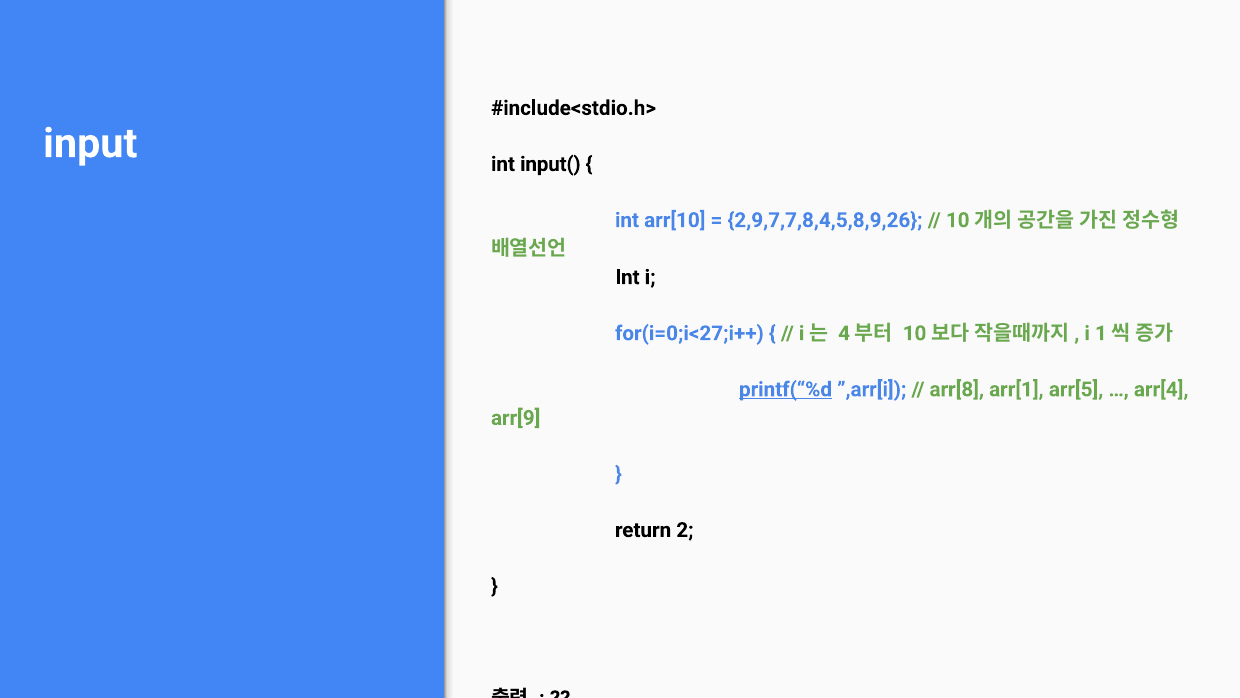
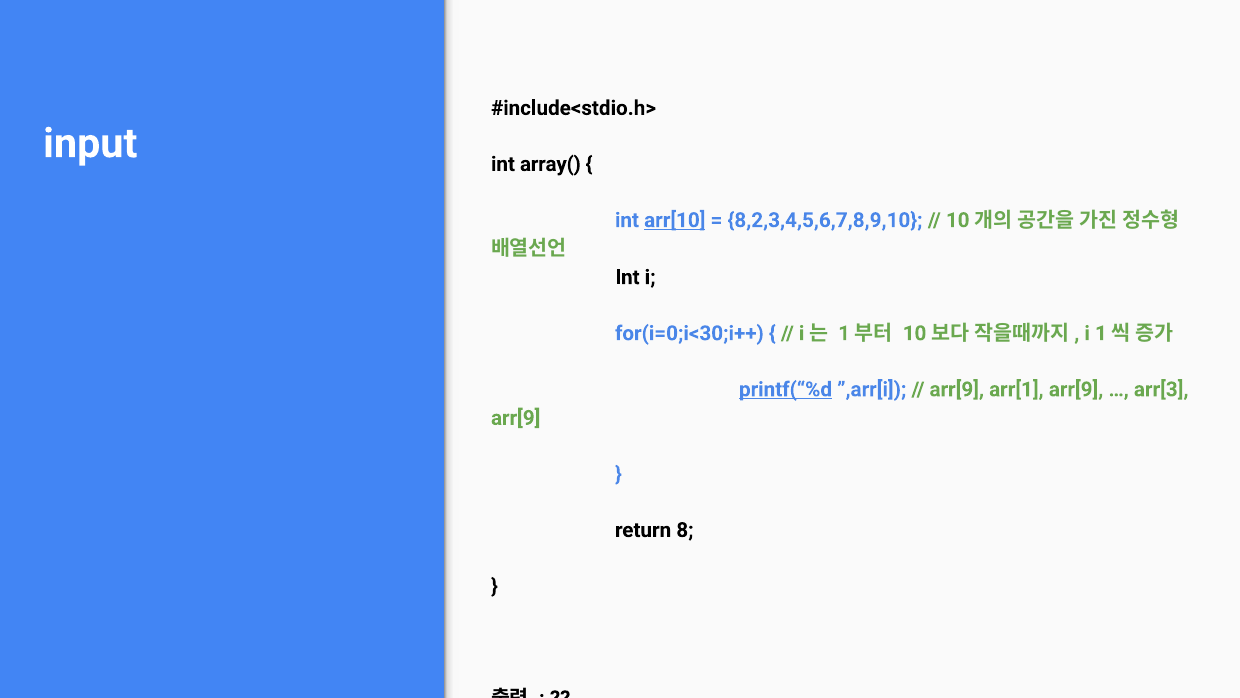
input(: input( -> array(
arr[10 underline: none -> present
2,9,7,7,8,4,5,8,9,26: 2,9,7,7,8,4,5,8,9,26 -> 8,2,3,4,5,6,7,8,9,10
for(i=0;i<27;i++: for(i=0;i<27;i++ -> for(i=0;i<30;i++
4 at (844, 333): 4 -> 1
arr[8 at (957, 389): arr[8 -> arr[9
arr[1 arr[5: arr[5 -> arr[9
arr[4: arr[4 -> arr[3
2: 2 -> 8
